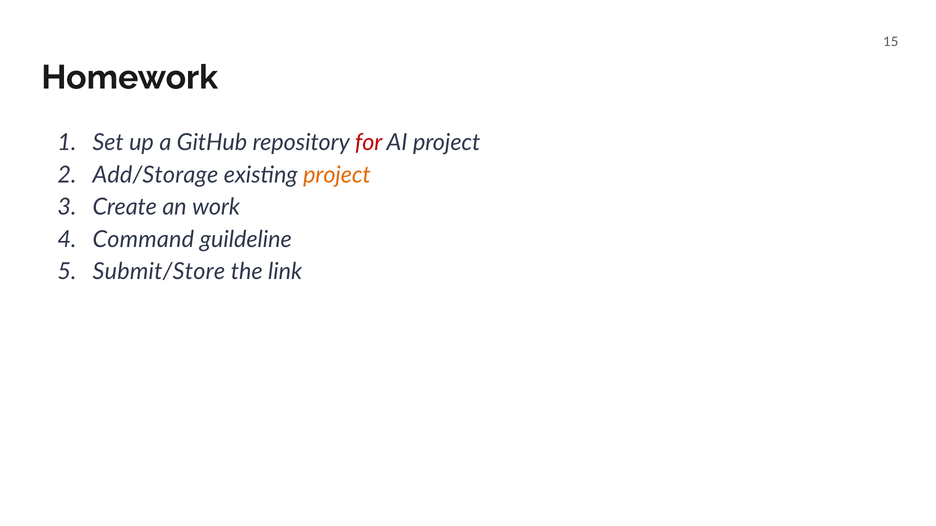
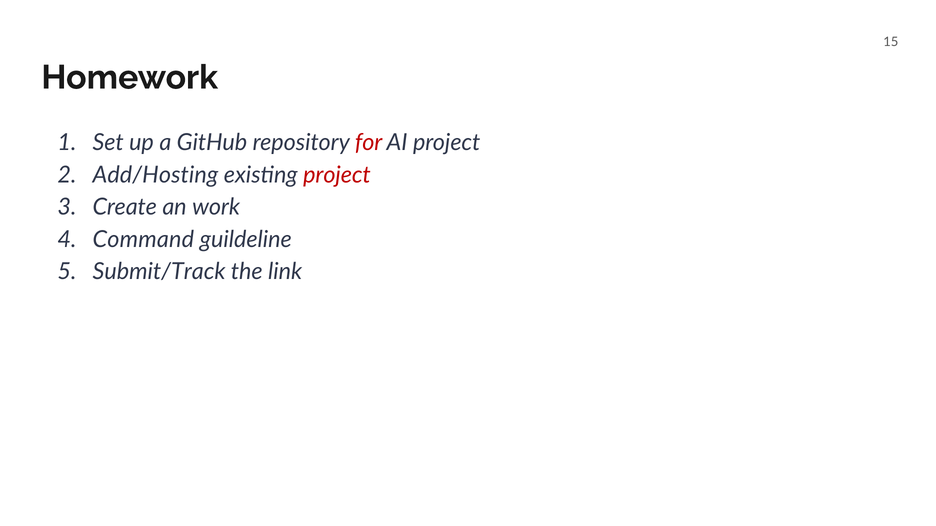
Add/Storage: Add/Storage -> Add/Hosting
project at (337, 175) colour: orange -> red
Submit/Store: Submit/Store -> Submit/Track
